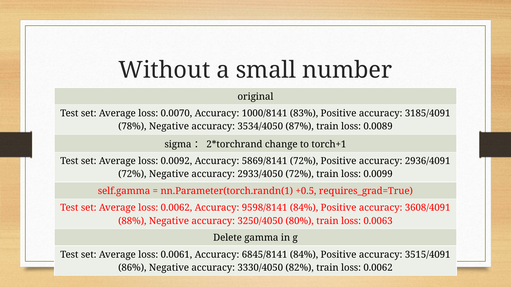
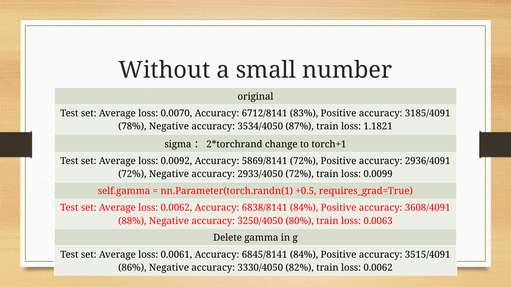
1000/8141: 1000/8141 -> 6712/8141
0.0089: 0.0089 -> 1.1821
9598/8141: 9598/8141 -> 6838/8141
